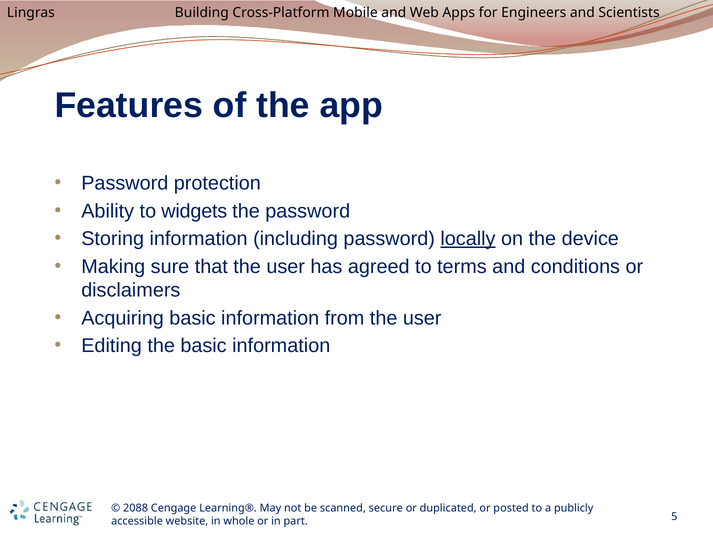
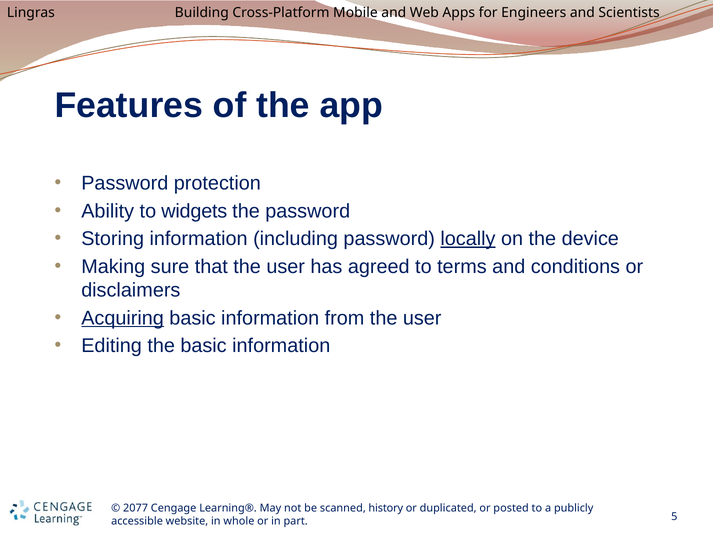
Acquiring underline: none -> present
2088: 2088 -> 2077
secure: secure -> history
